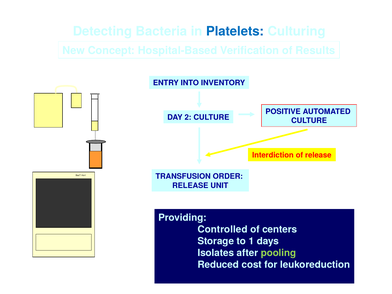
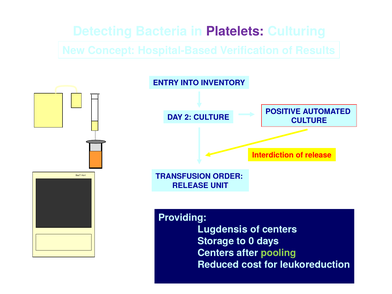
Platelets colour: blue -> purple
Controlled: Controlled -> Lugdensis
1: 1 -> 0
Isolates at (216, 253): Isolates -> Centers
